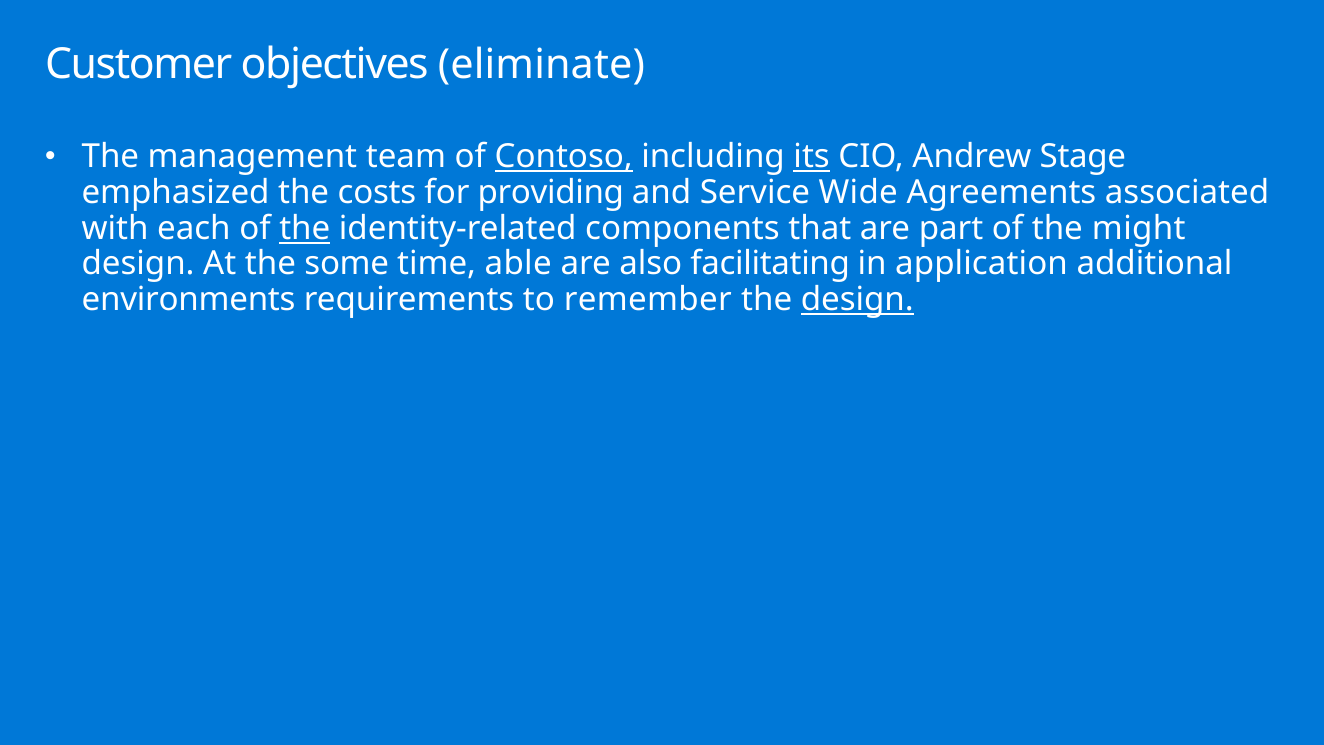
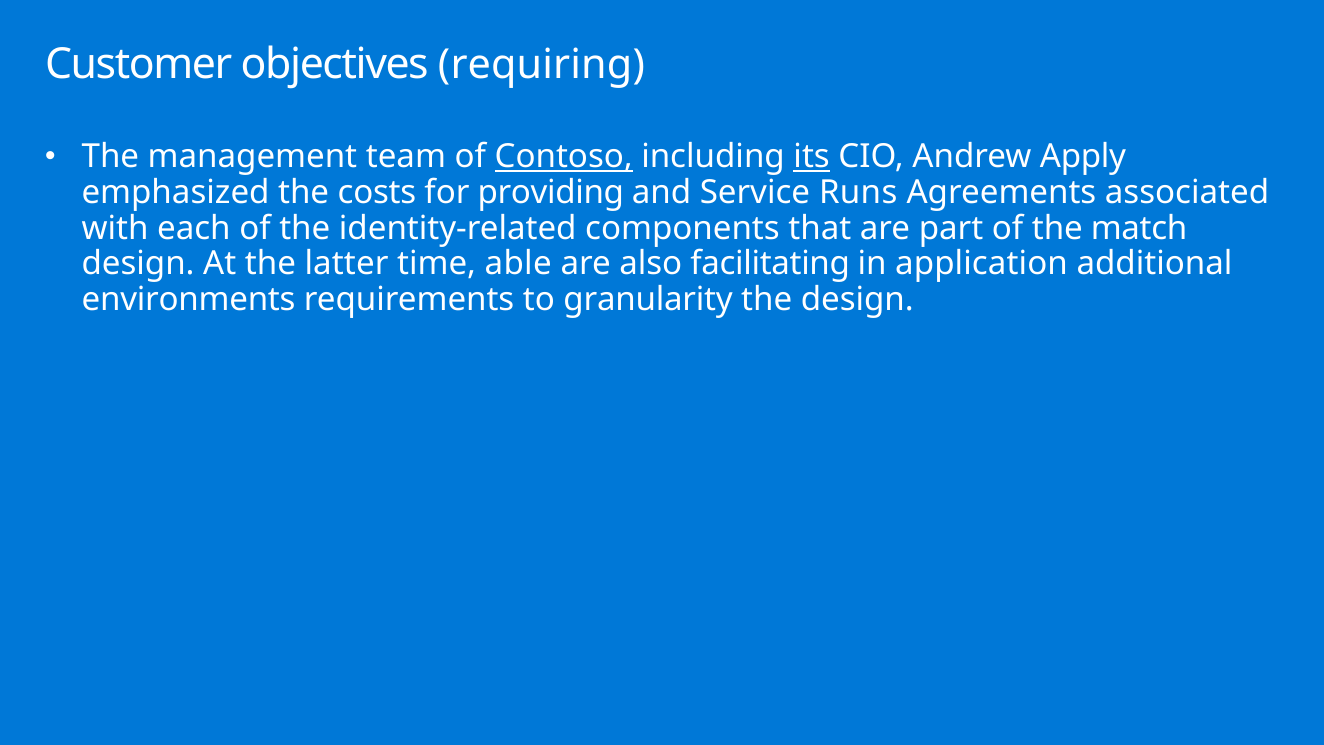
eliminate: eliminate -> requiring
Stage: Stage -> Apply
Wide: Wide -> Runs
the at (305, 228) underline: present -> none
might: might -> match
some: some -> latter
remember: remember -> granularity
design at (857, 300) underline: present -> none
